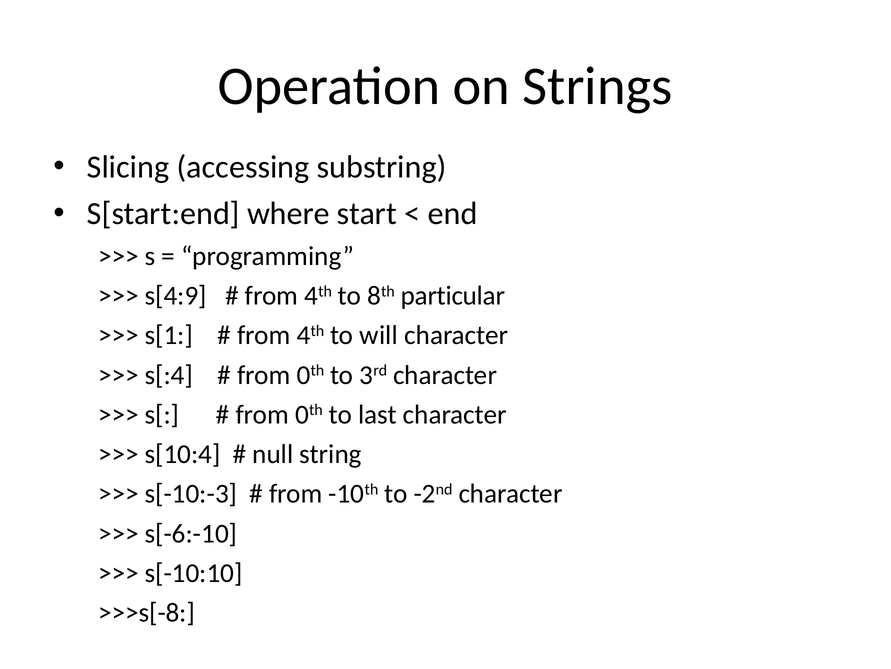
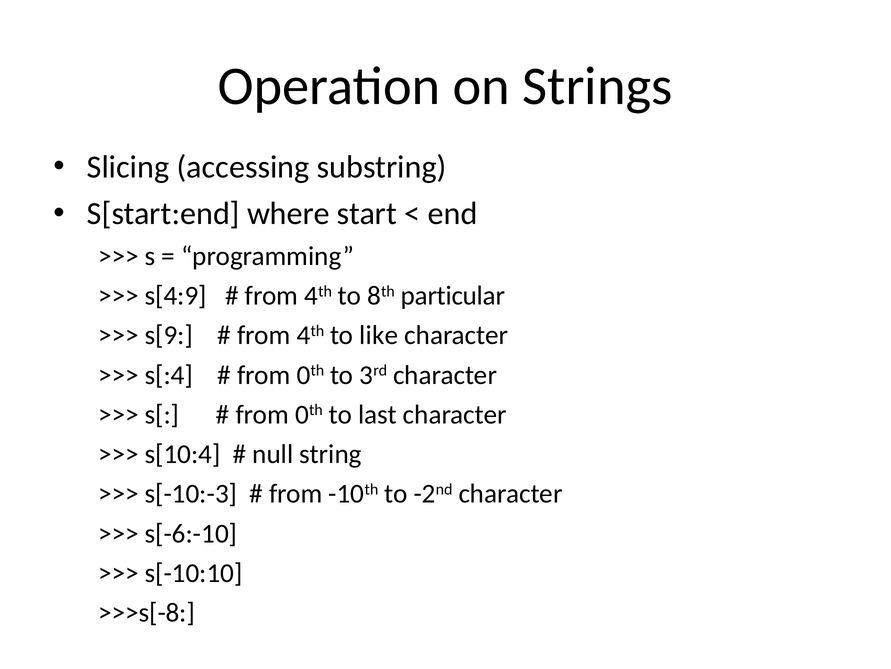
s[1: s[1 -> s[9
will: will -> like
